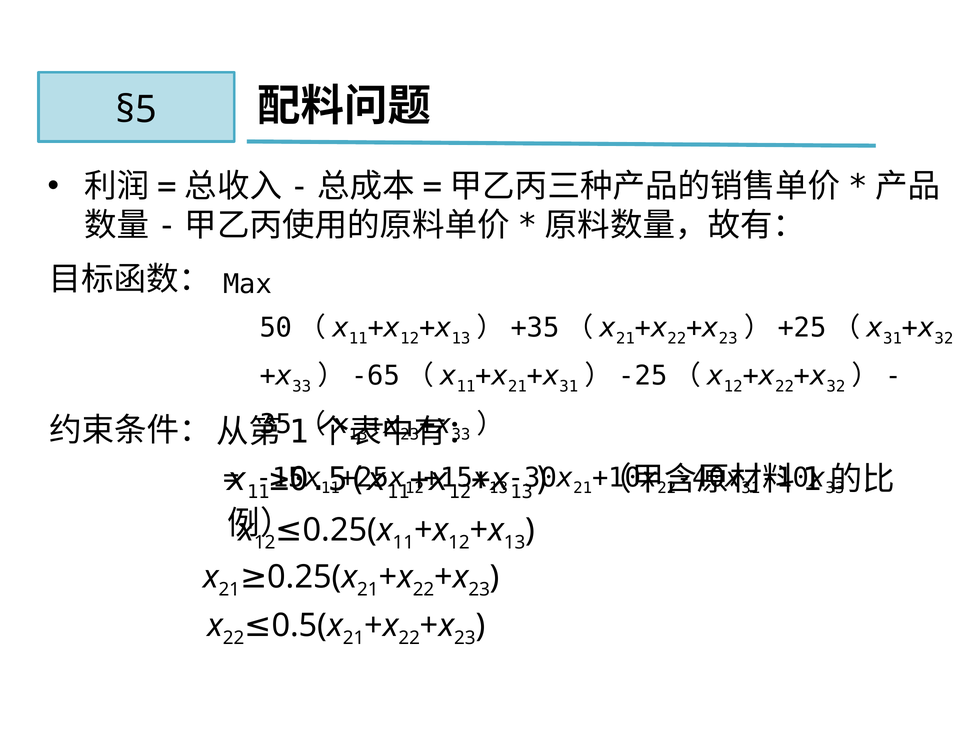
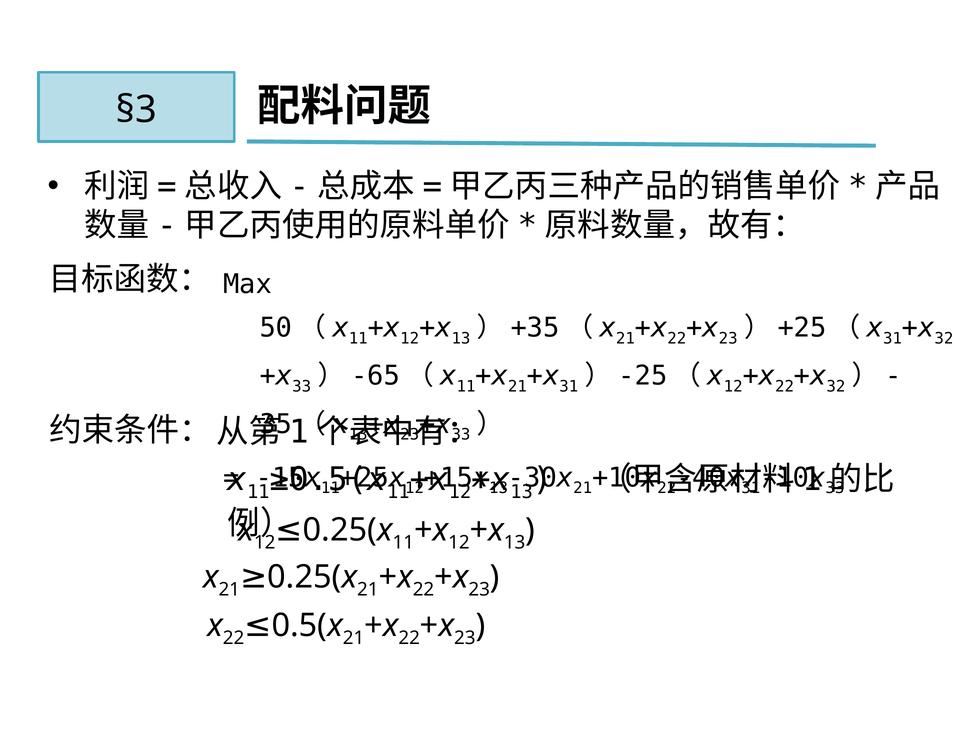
§5: §5 -> §3
